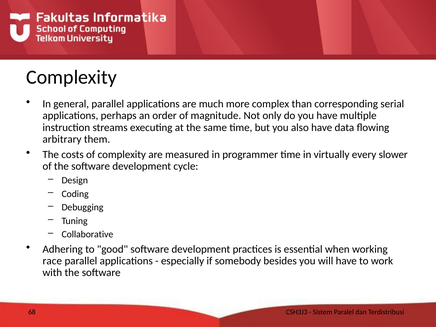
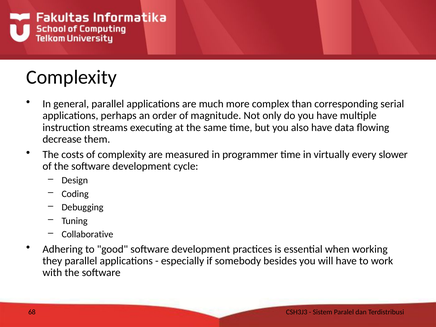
arbitrary: arbitrary -> decrease
race: race -> they
